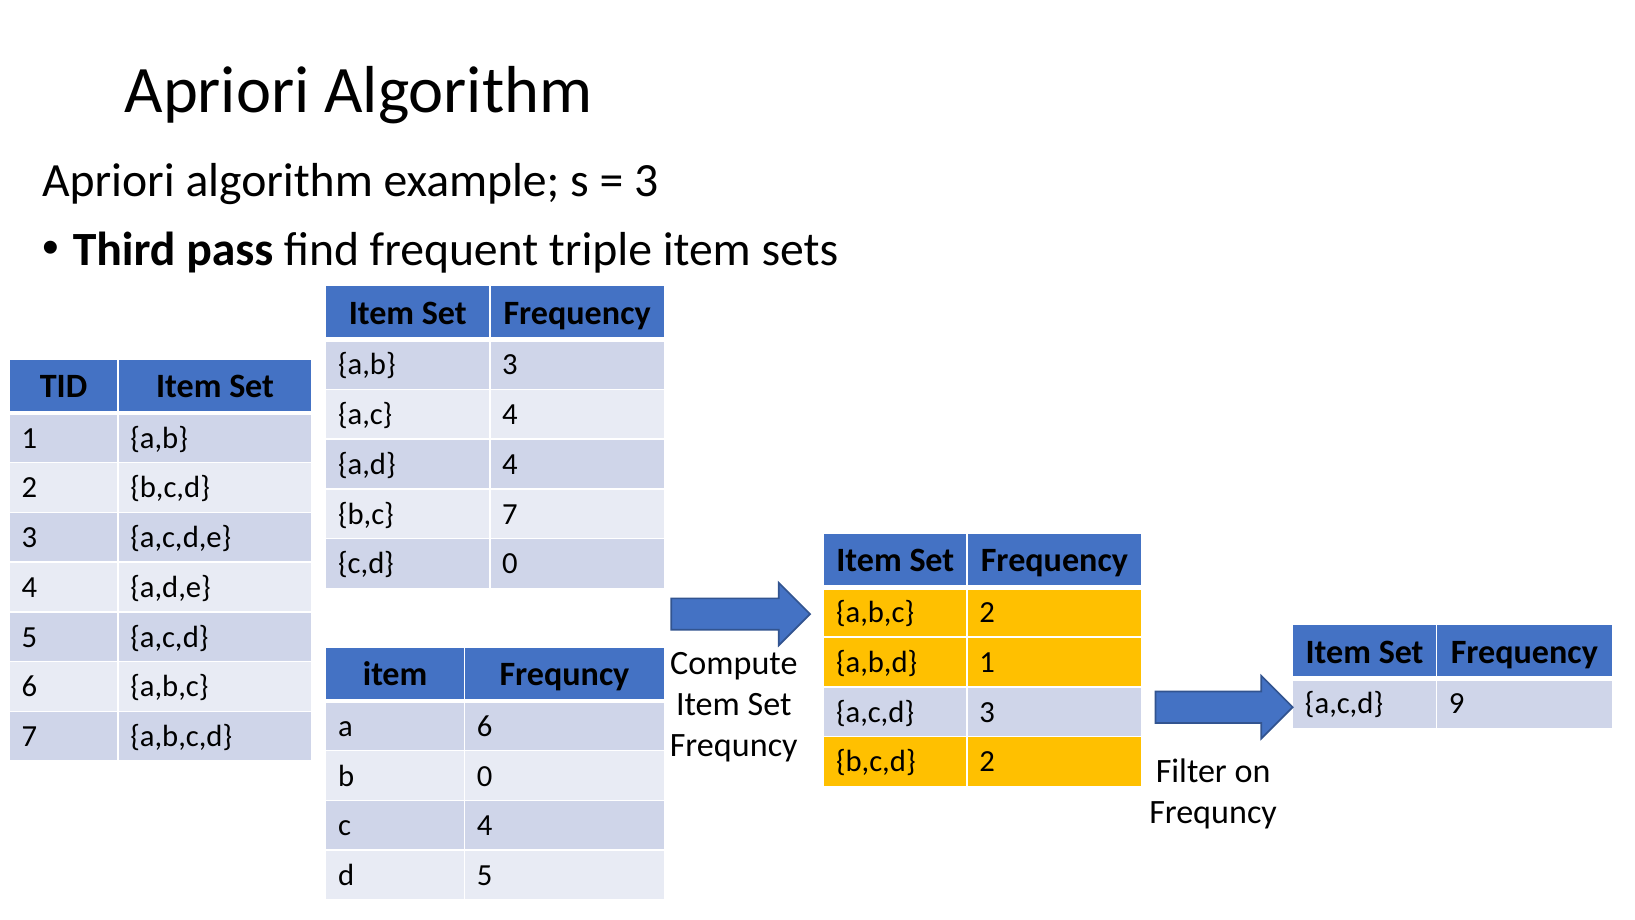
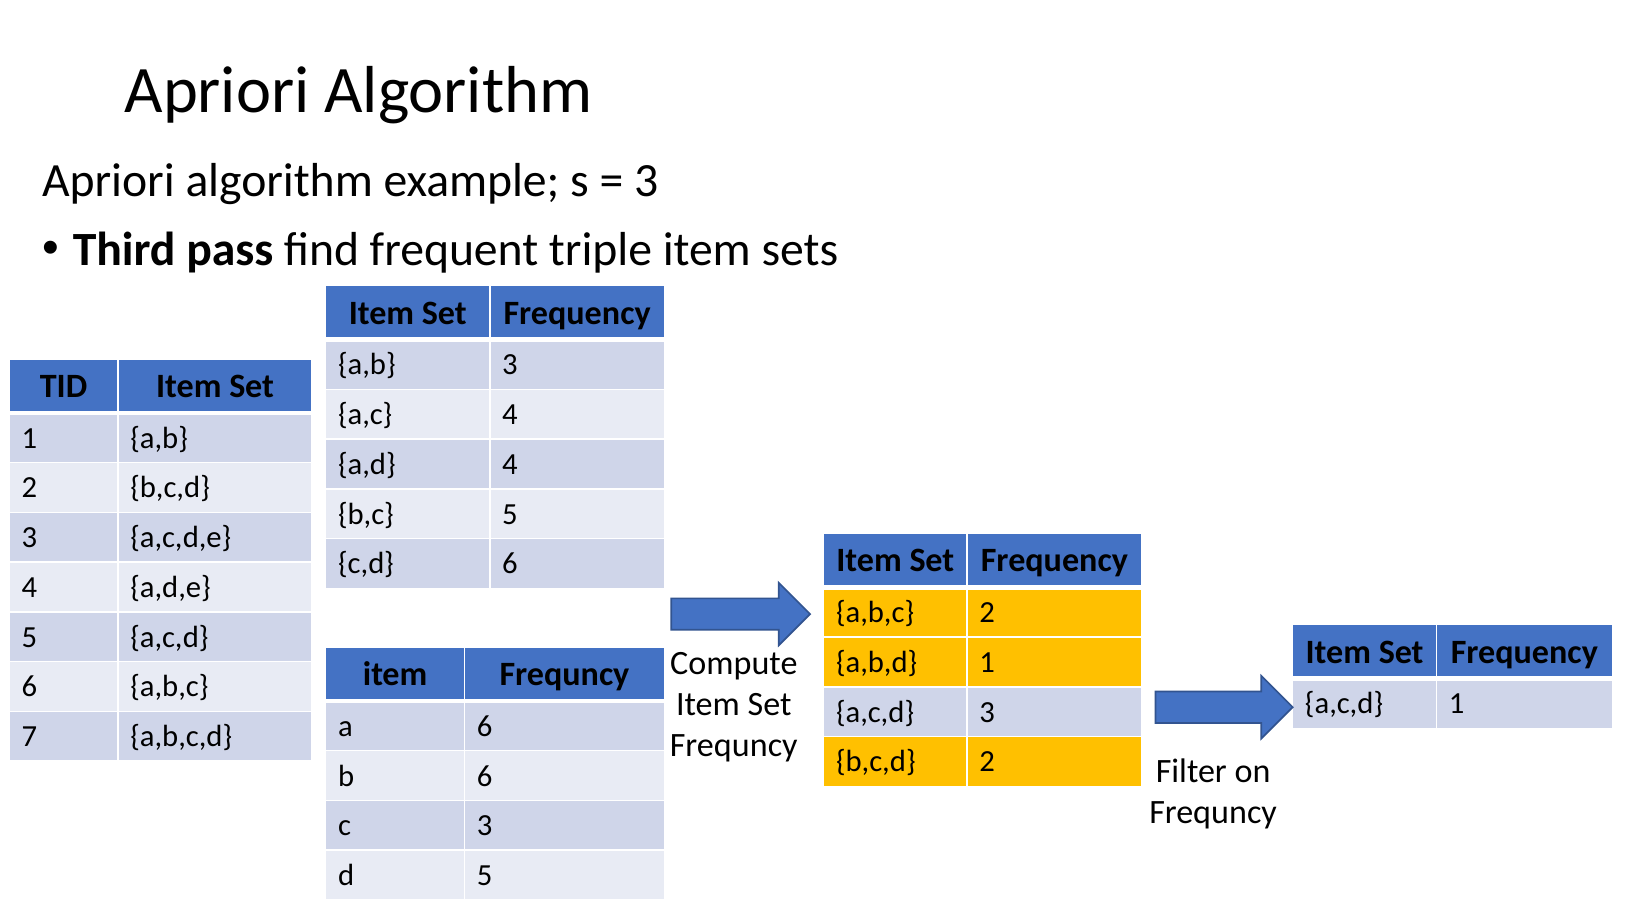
b,c 7: 7 -> 5
c,d 0: 0 -> 6
a,c,d 9: 9 -> 1
b 0: 0 -> 6
c 4: 4 -> 3
